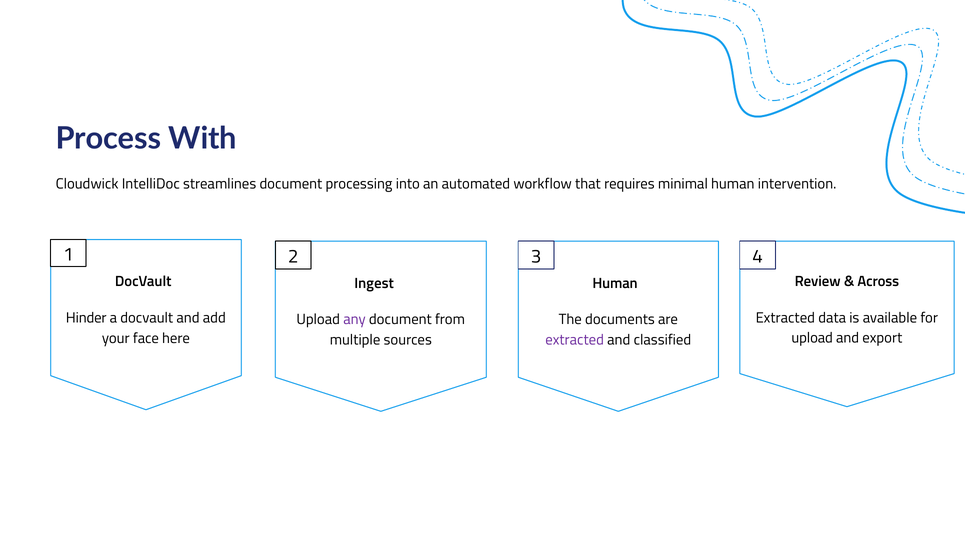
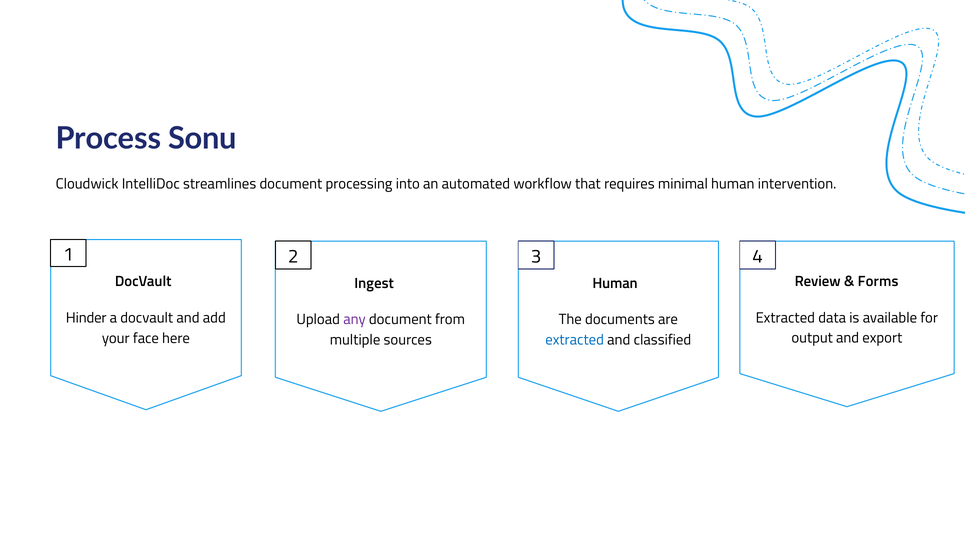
With: With -> Sonu
Across: Across -> Forms
upload at (812, 338): upload -> output
extracted at (575, 340) colour: purple -> blue
